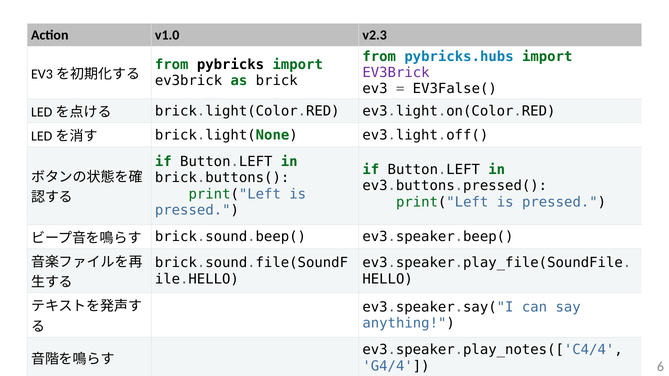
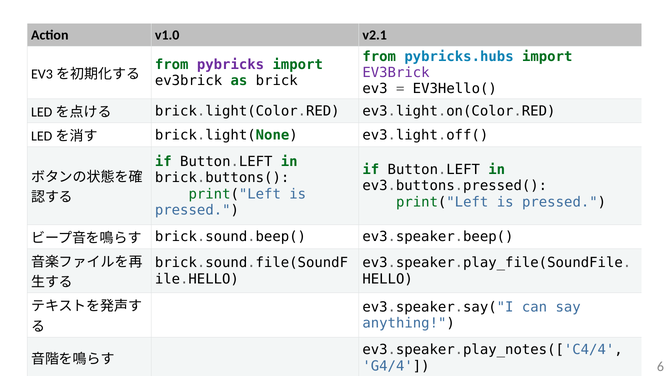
v2.3: v2.3 -> v2.1
pybricks colour: black -> purple
EV3False(: EV3False( -> EV3Hello(
